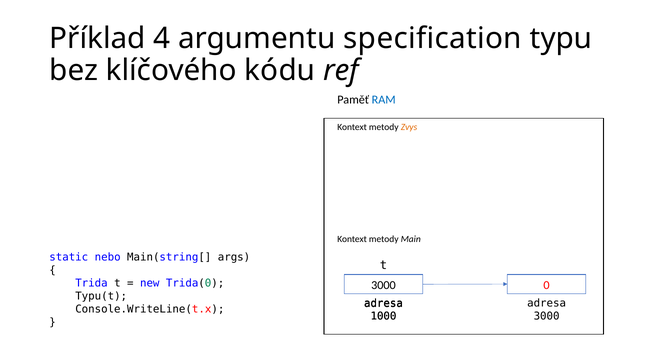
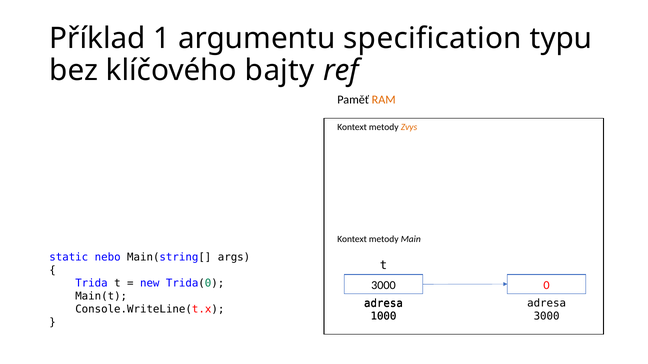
4: 4 -> 1
kódu: kódu -> bajty
RAM colour: blue -> orange
Typu(t: Typu(t -> Main(t
